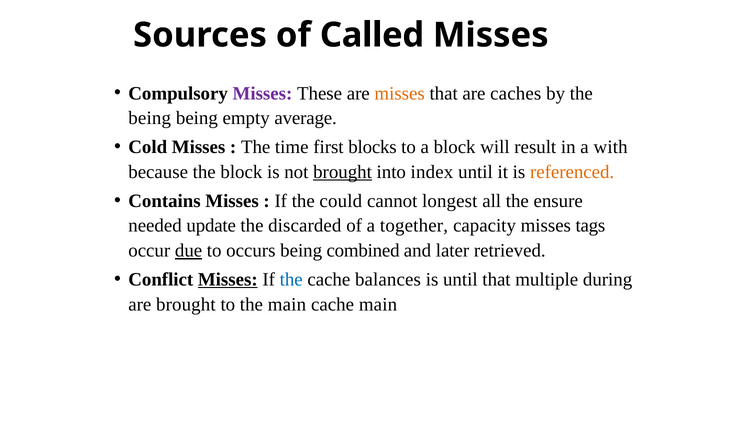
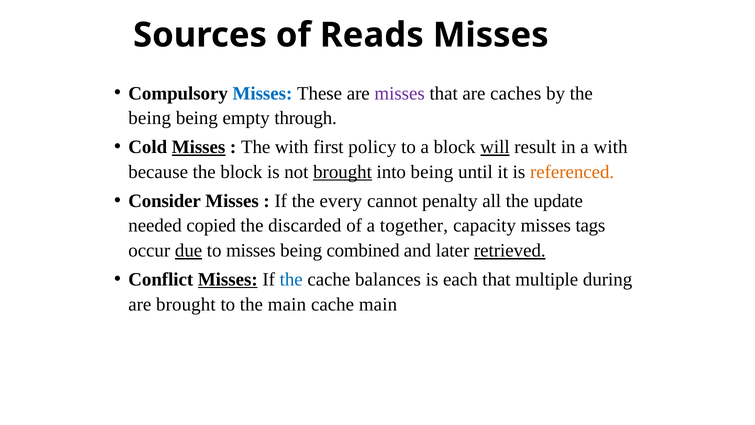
Called: Called -> Reads
Misses at (262, 93) colour: purple -> blue
misses at (400, 93) colour: orange -> purple
average: average -> through
Misses at (199, 147) underline: none -> present
The time: time -> with
blocks: blocks -> policy
will underline: none -> present
into index: index -> being
Contains: Contains -> Consider
could: could -> every
longest: longest -> penalty
ensure: ensure -> update
update: update -> copied
to occurs: occurs -> misses
retrieved underline: none -> present
is until: until -> each
